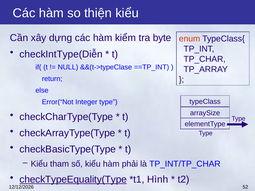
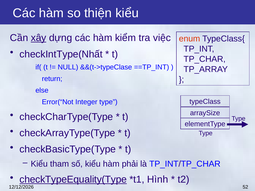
xây underline: none -> present
byte: byte -> việc
checkIntType(Diễn: checkIntType(Diễn -> checkIntType(Nhất
